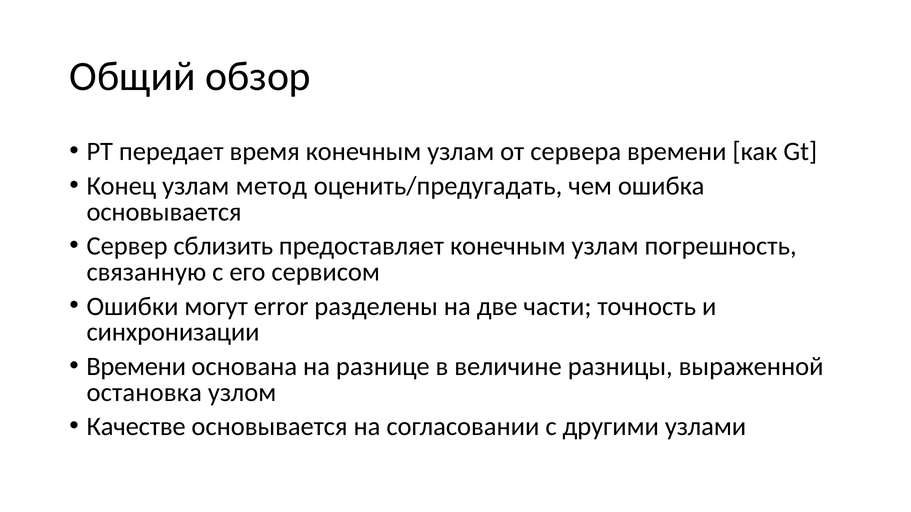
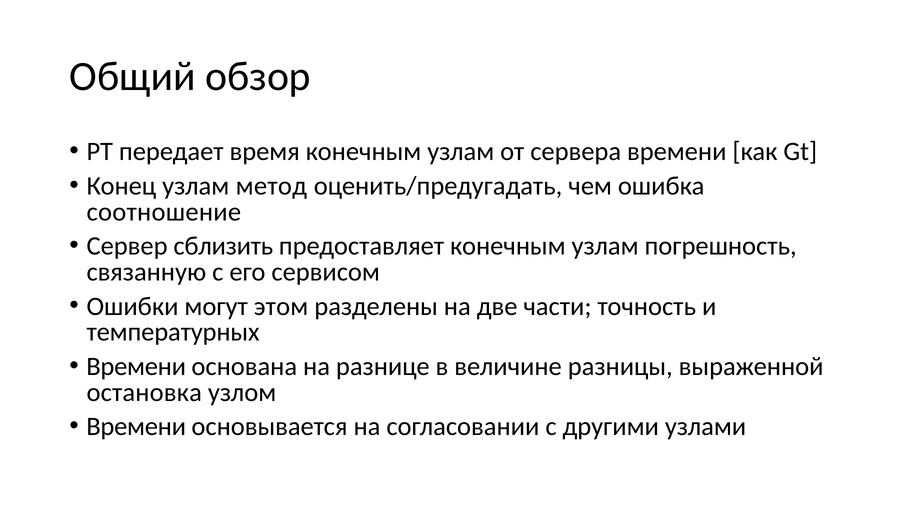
основывается at (164, 212): основывается -> соотношение
error: error -> этом
синхронизации: синхронизации -> температурных
Качестве at (136, 427): Качестве -> Времени
